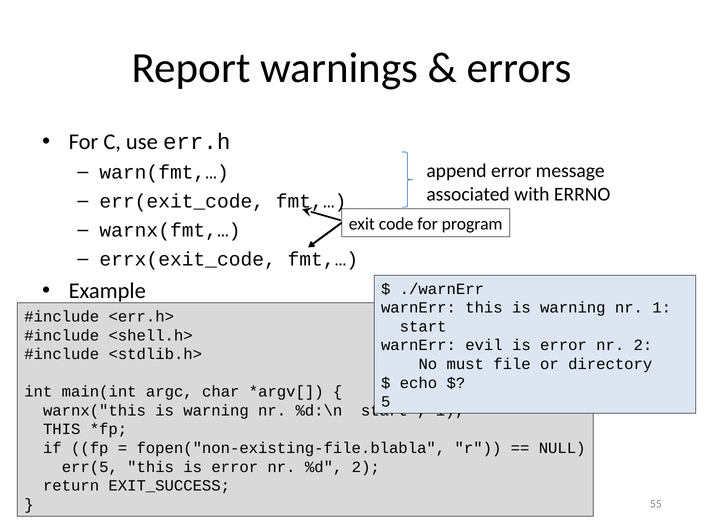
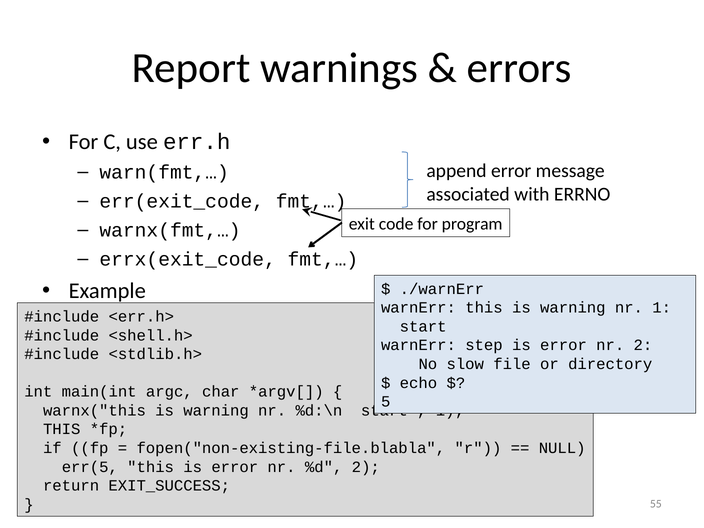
evil: evil -> step
must: must -> slow
